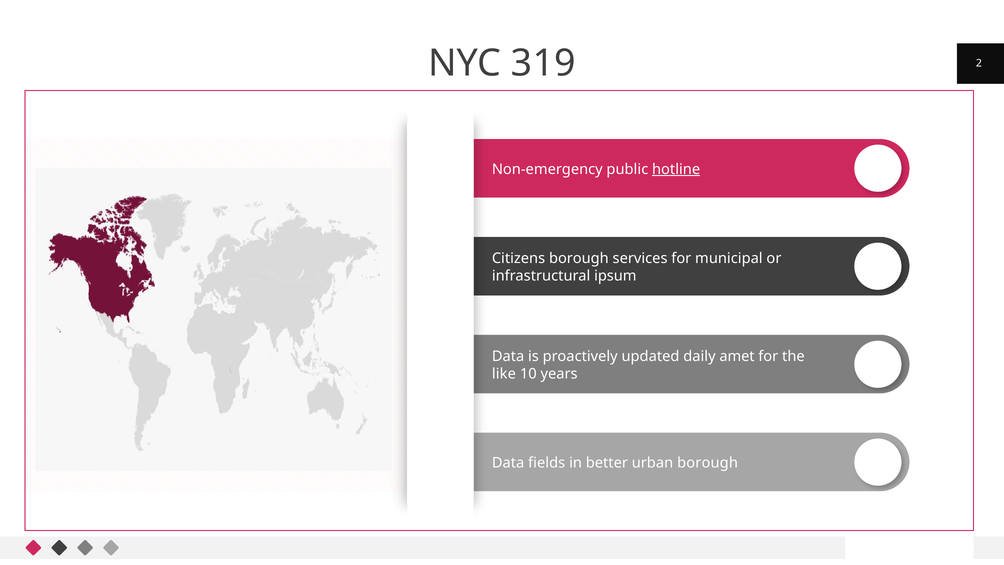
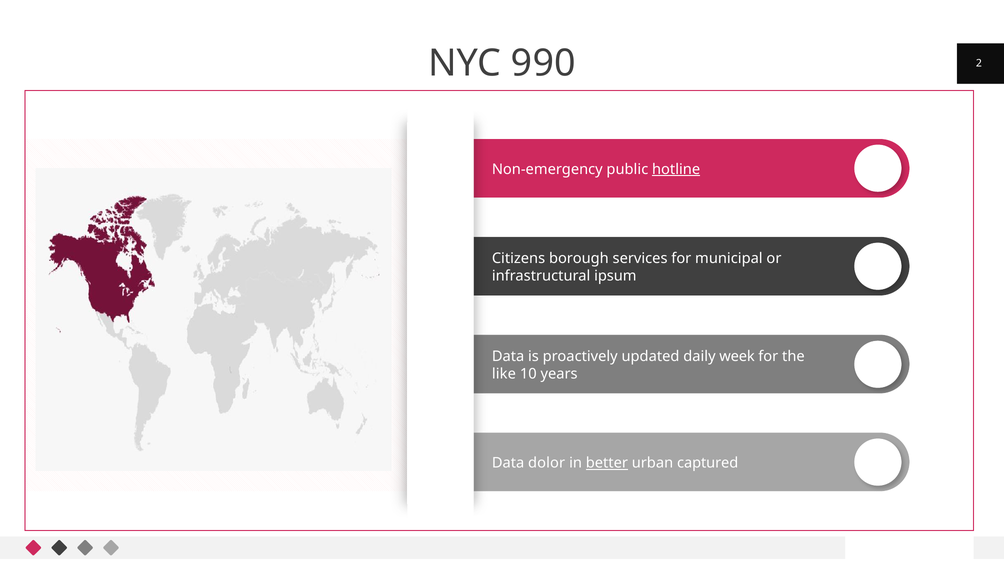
319: 319 -> 990
amet: amet -> week
fields: fields -> dolor
better underline: none -> present
urban borough: borough -> captured
